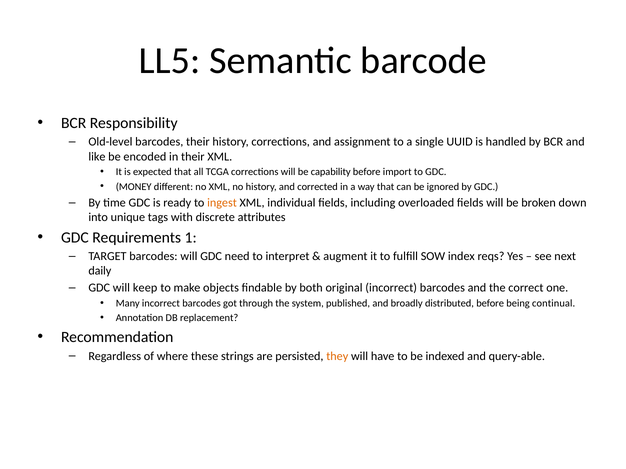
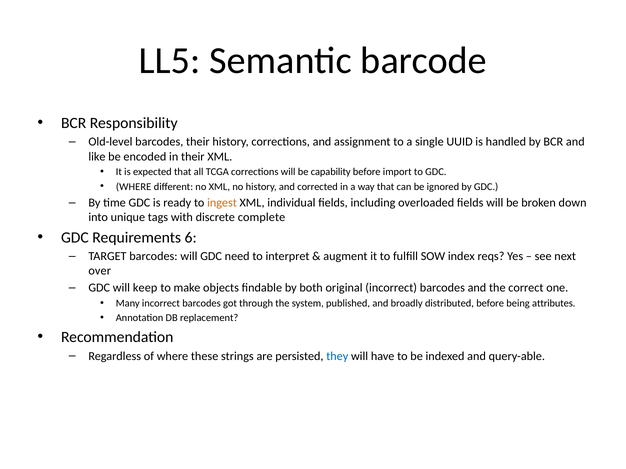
MONEY at (134, 187): MONEY -> WHERE
attributes: attributes -> complete
1: 1 -> 6
daily: daily -> over
continual: continual -> attributes
they colour: orange -> blue
